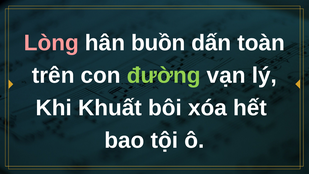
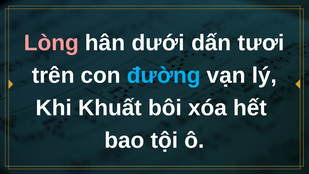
buồn: buồn -> dưới
toàn: toàn -> tươi
đường colour: light green -> light blue
